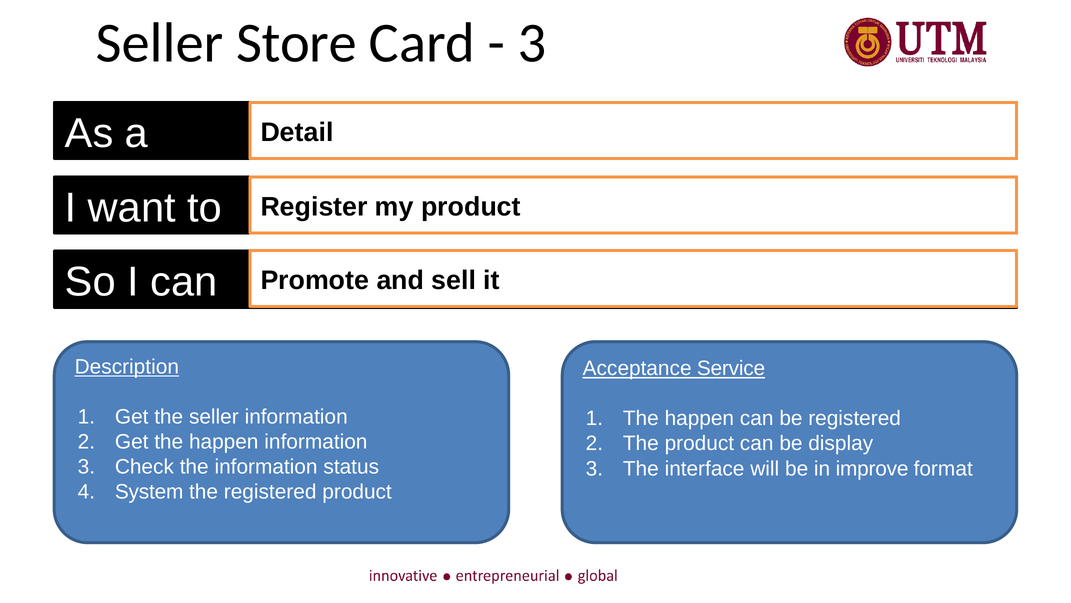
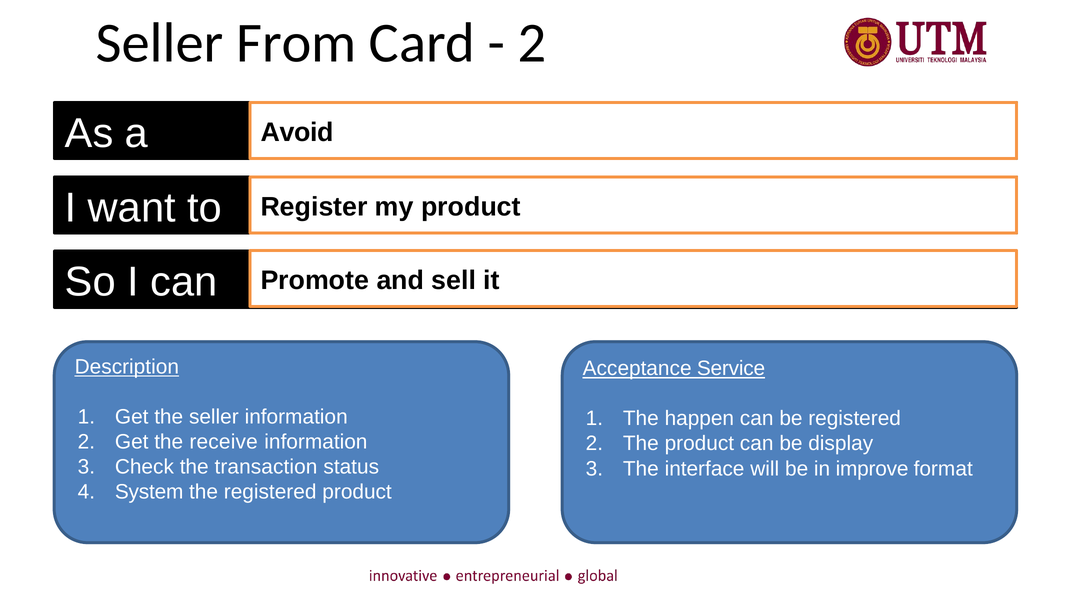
Store: Store -> From
3 at (532, 43): 3 -> 2
Detail: Detail -> Avoid
Get the happen: happen -> receive
the information: information -> transaction
